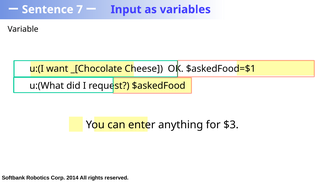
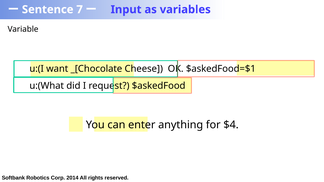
$3: $3 -> $4
